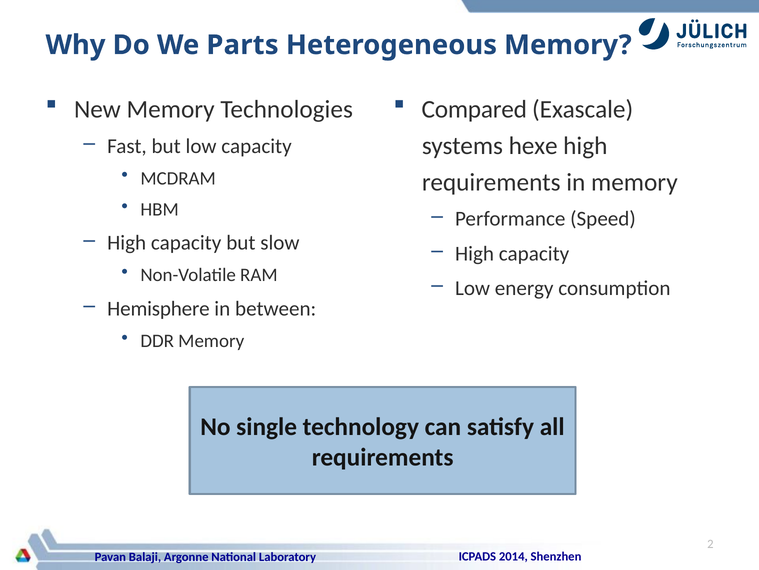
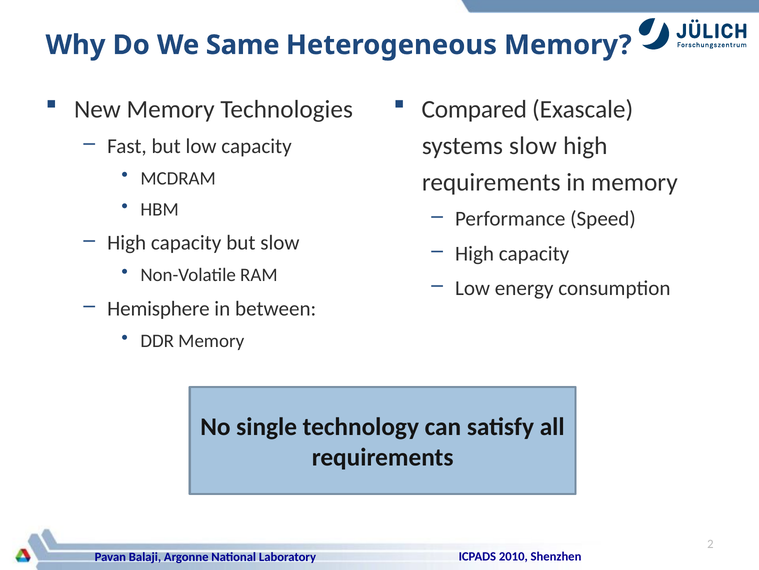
Parts: Parts -> Same
systems hexe: hexe -> slow
2014: 2014 -> 2010
